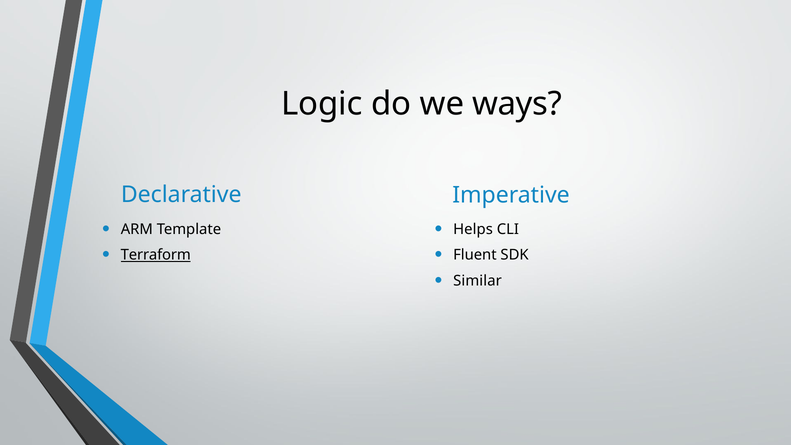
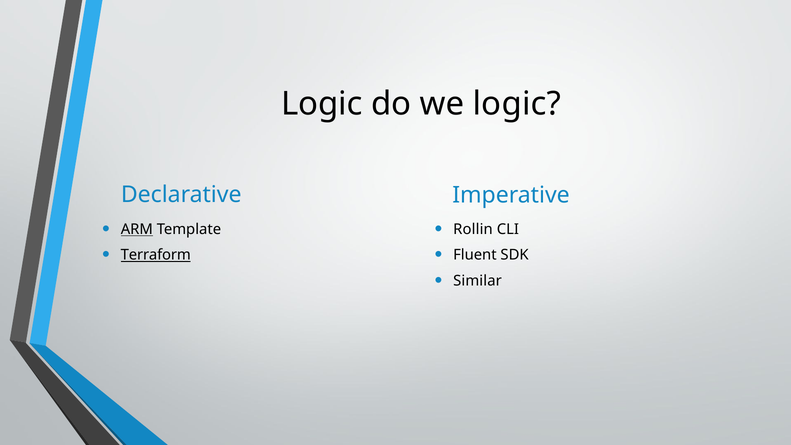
we ways: ways -> logic
ARM underline: none -> present
Helps: Helps -> Rollin
